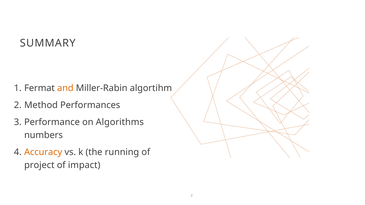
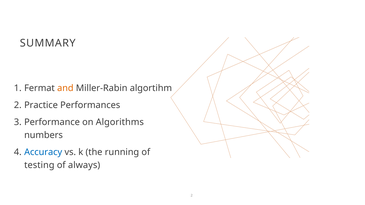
Method: Method -> Practice
Accuracy colour: orange -> blue
project: project -> testing
impact: impact -> always
